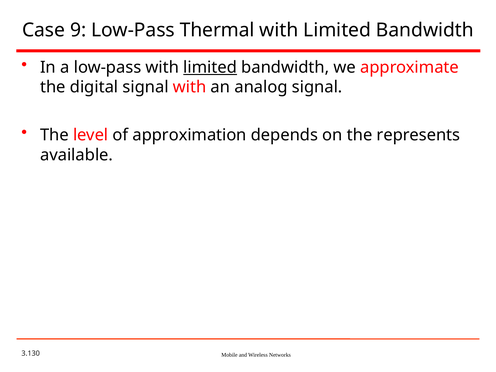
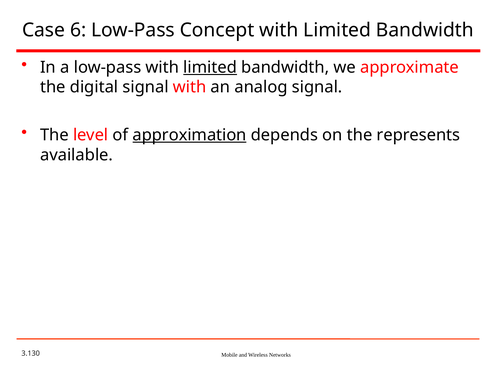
9: 9 -> 6
Thermal: Thermal -> Concept
approximation underline: none -> present
